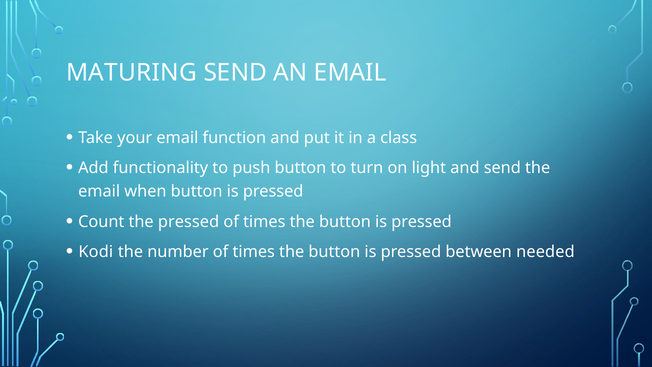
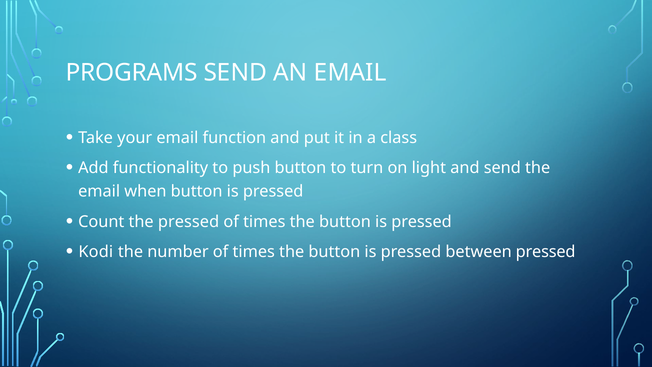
MATURING: MATURING -> PROGRAMS
between needed: needed -> pressed
